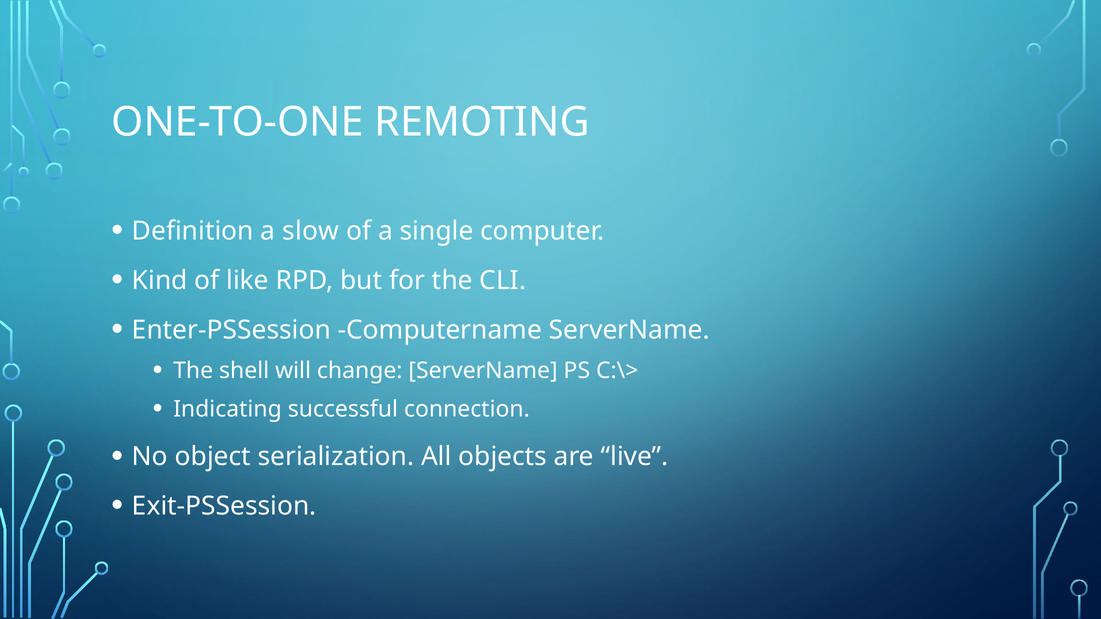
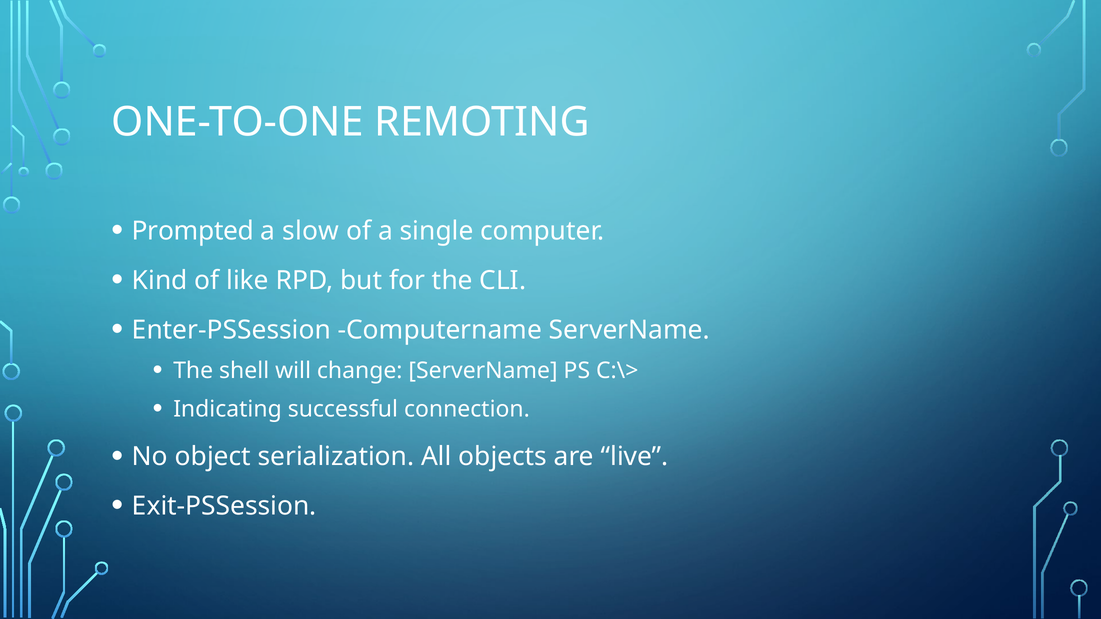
Definition: Definition -> Prompted
